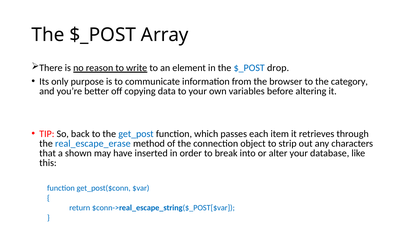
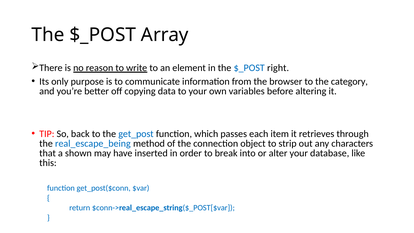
drop: drop -> right
real_escape_erase: real_escape_erase -> real_escape_being
